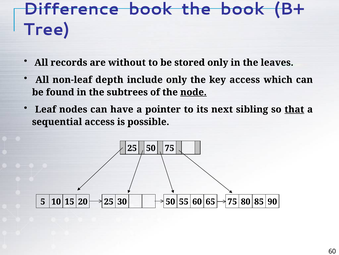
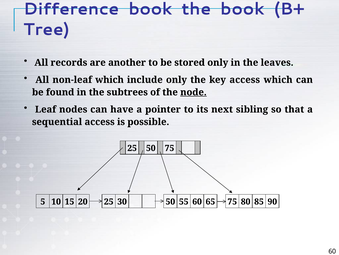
without: without -> another
non-leaf depth: depth -> which
that underline: present -> none
